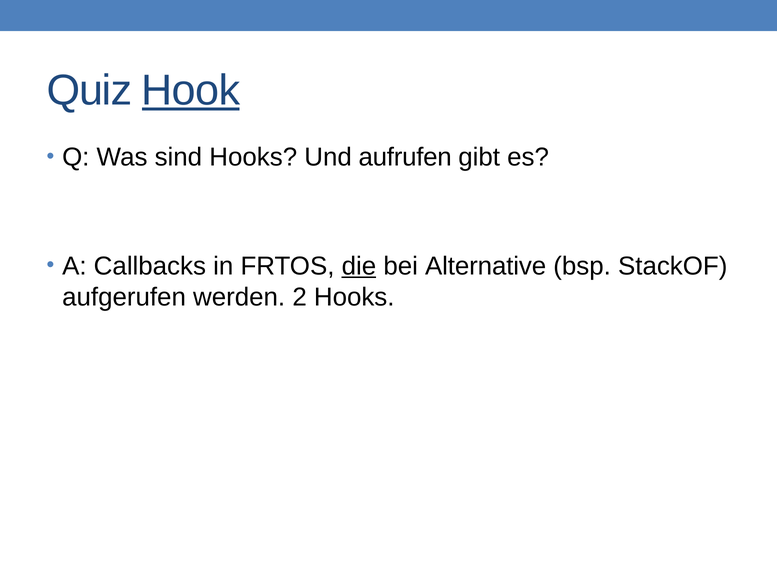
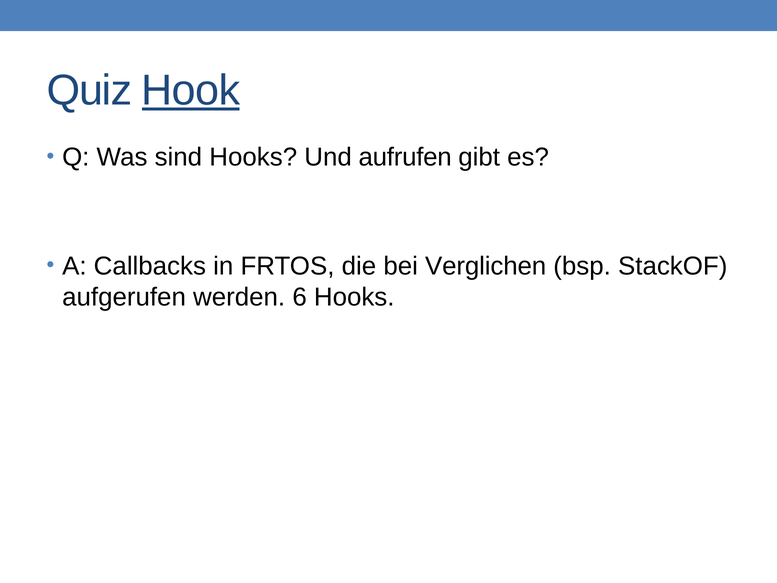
die underline: present -> none
Alternative: Alternative -> Verglichen
2: 2 -> 6
